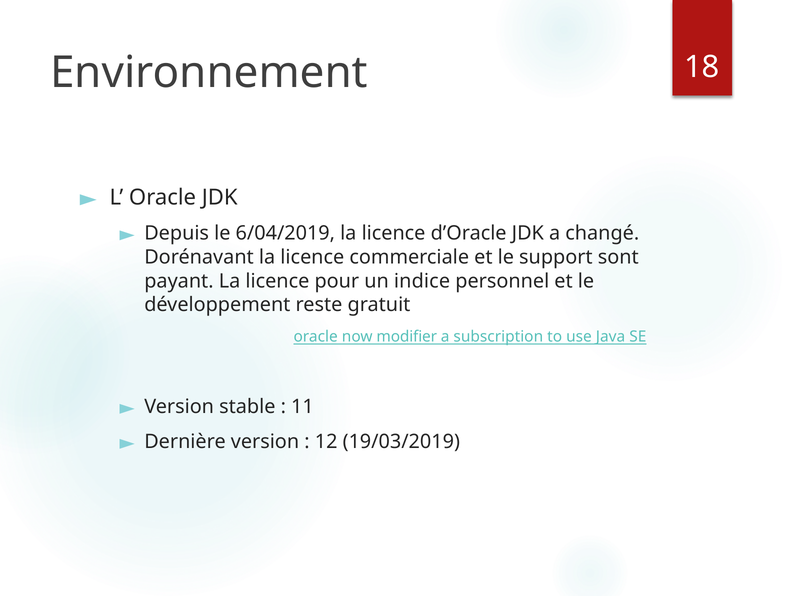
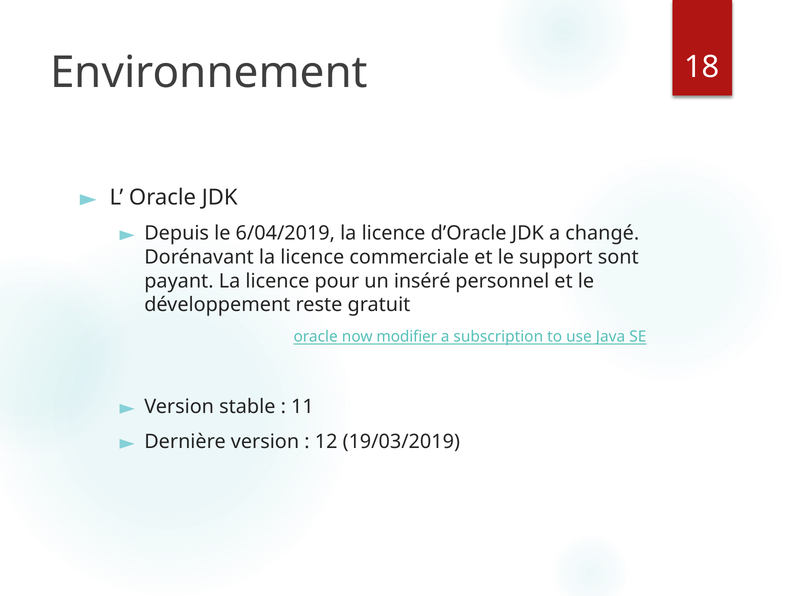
indice: indice -> inséré
